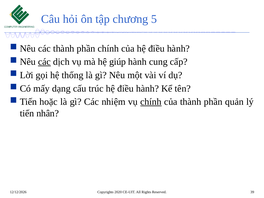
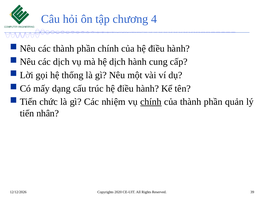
5: 5 -> 4
các at (44, 62) underline: present -> none
hệ giúp: giúp -> dịch
hoặc: hoặc -> chức
